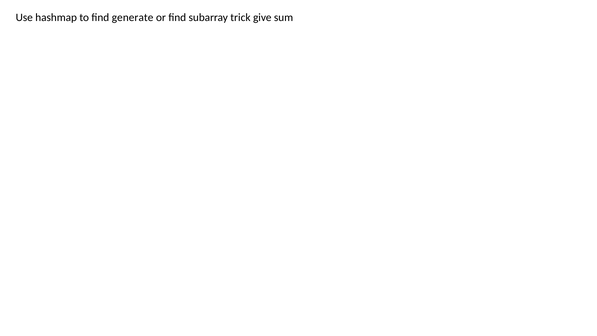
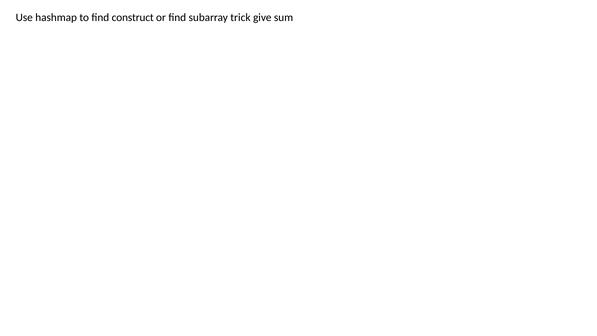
generate: generate -> construct
